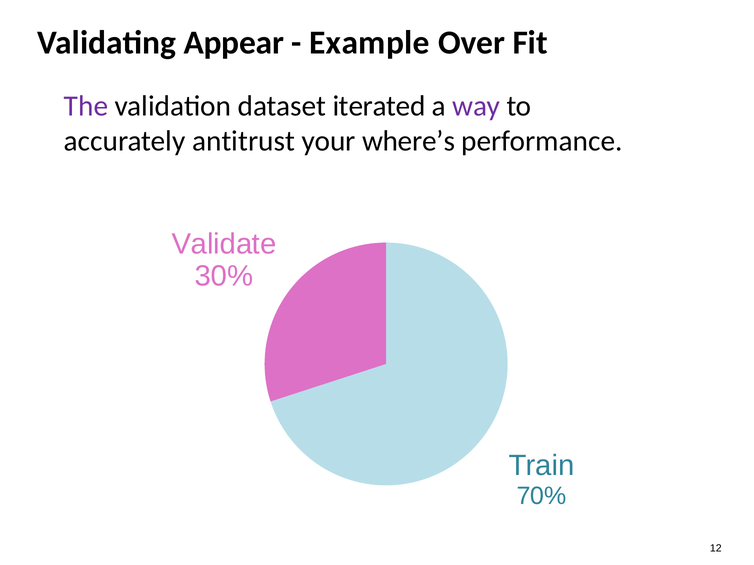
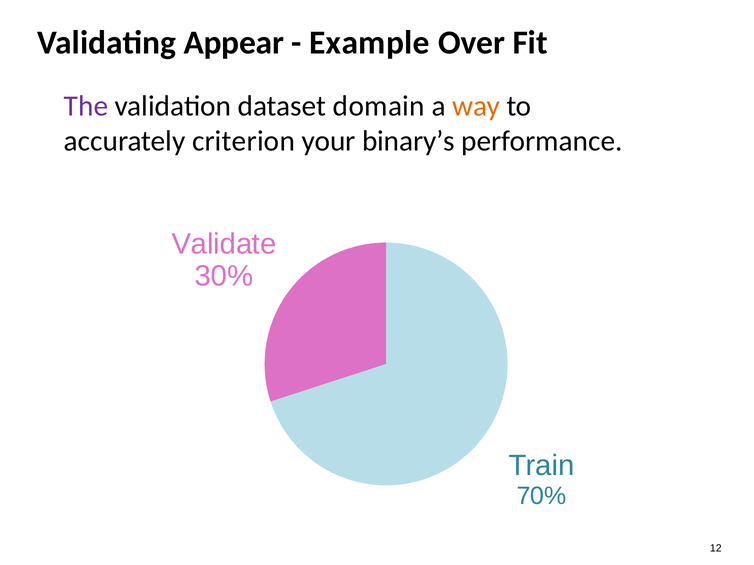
iterated: iterated -> domain
way colour: purple -> orange
antitrust: antitrust -> criterion
where’s: where’s -> binary’s
